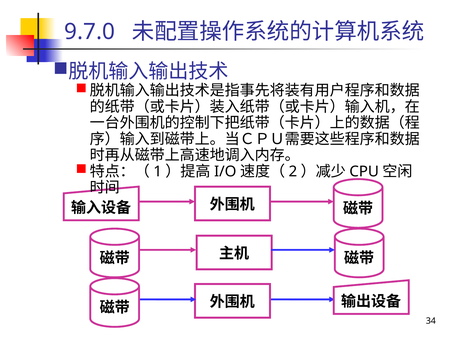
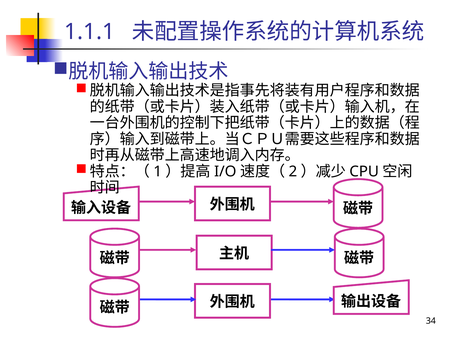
9.7.0: 9.7.0 -> 1.1.1
